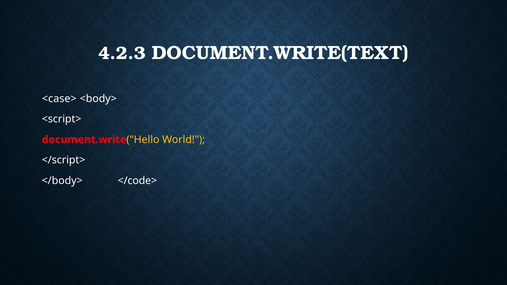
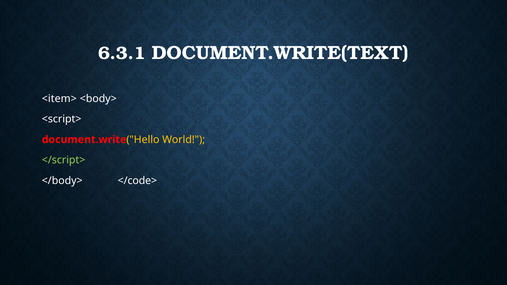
4.2.3: 4.2.3 -> 6.3.1
<case>: <case> -> <item>
</script> colour: white -> light green
